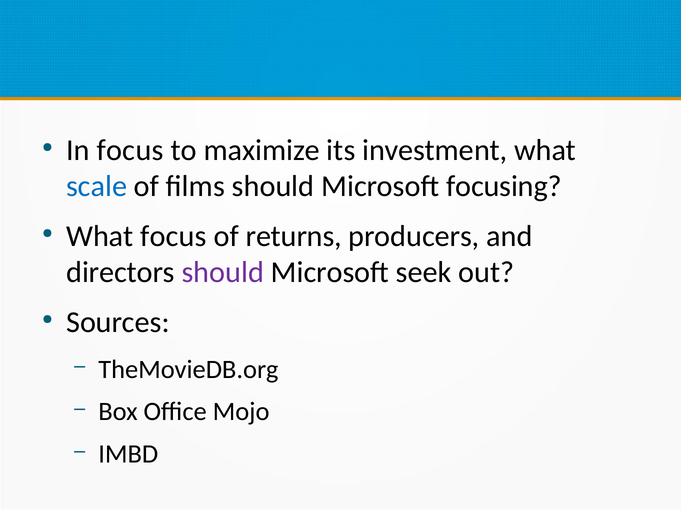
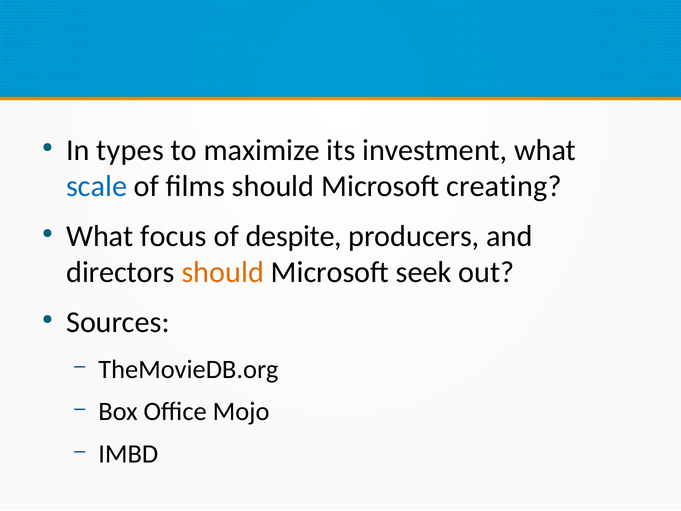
In focus: focus -> types
focusing: focusing -> creating
returns: returns -> despite
should at (223, 272) colour: purple -> orange
